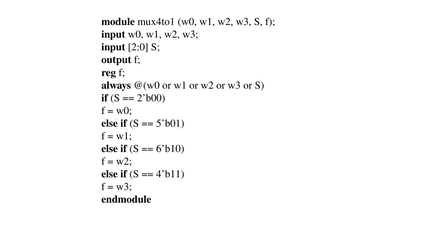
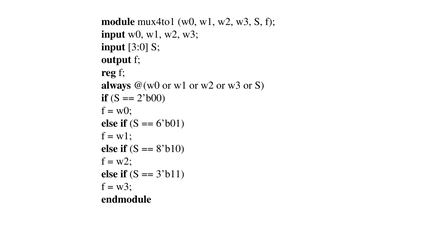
2:0: 2:0 -> 3:0
5’b01: 5’b01 -> 6’b01
6’b10: 6’b10 -> 8’b10
4’b11: 4’b11 -> 3’b11
